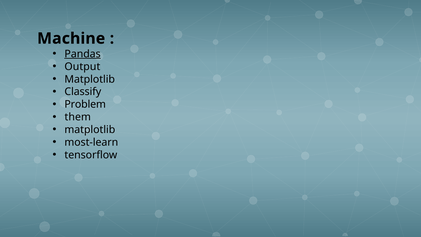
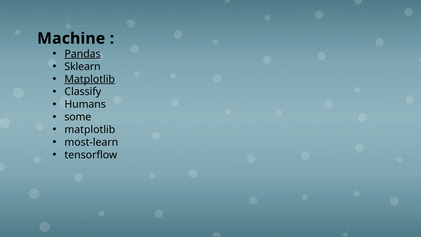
Output: Output -> Sklearn
Matplotlib at (90, 79) underline: none -> present
Problem: Problem -> Humans
them: them -> some
